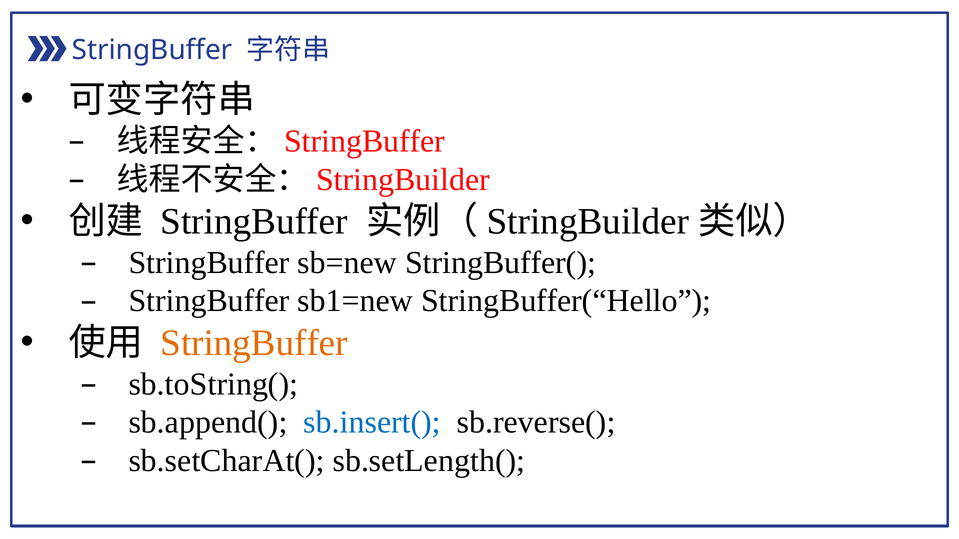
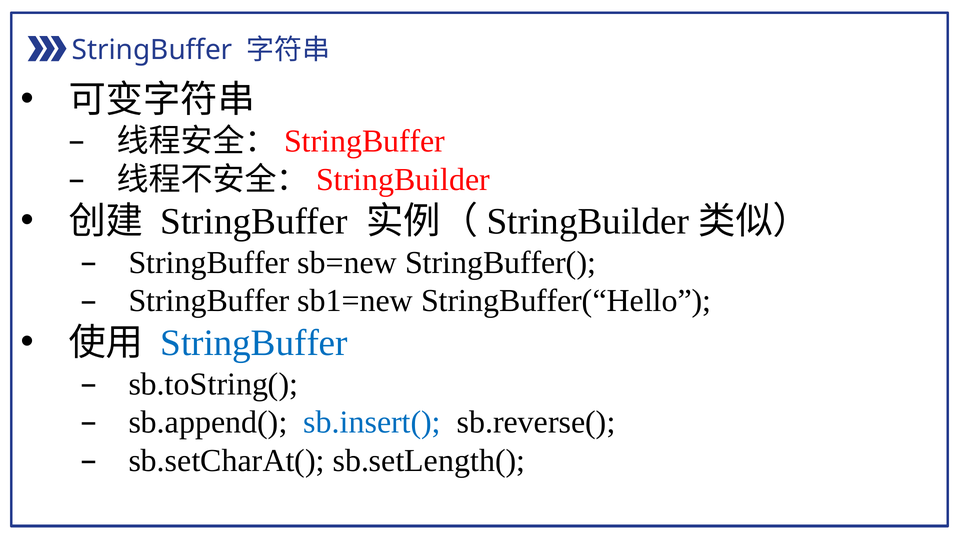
StringBuffer at (254, 343) colour: orange -> blue
